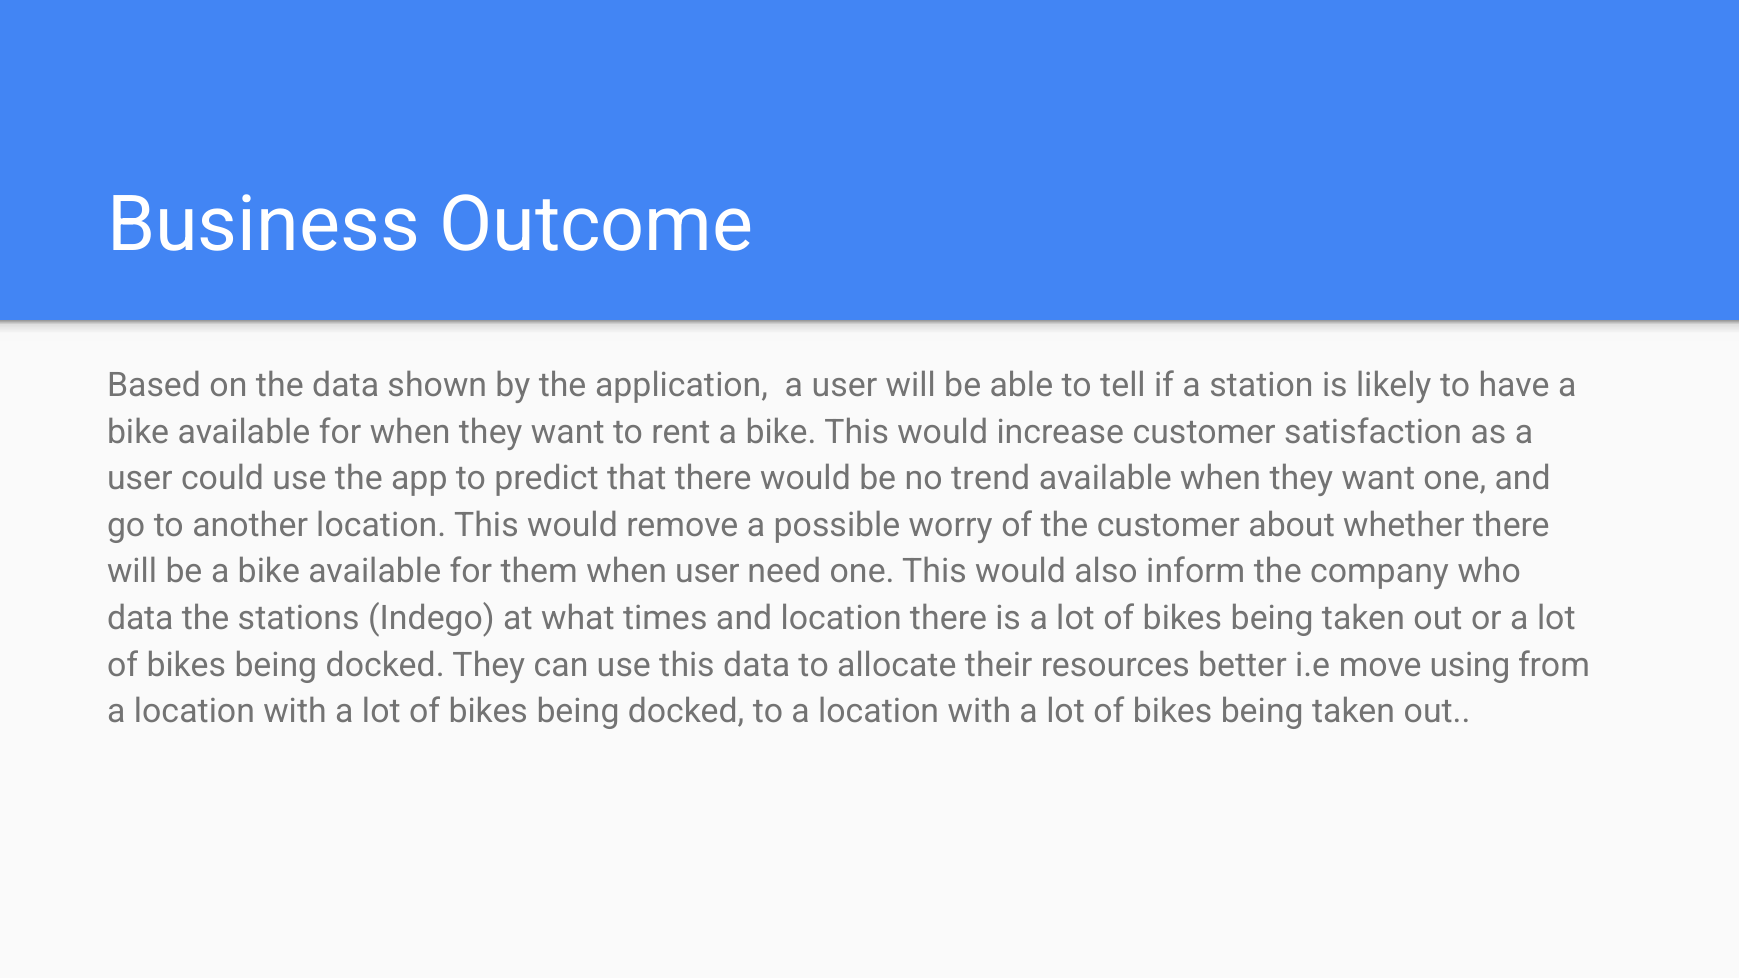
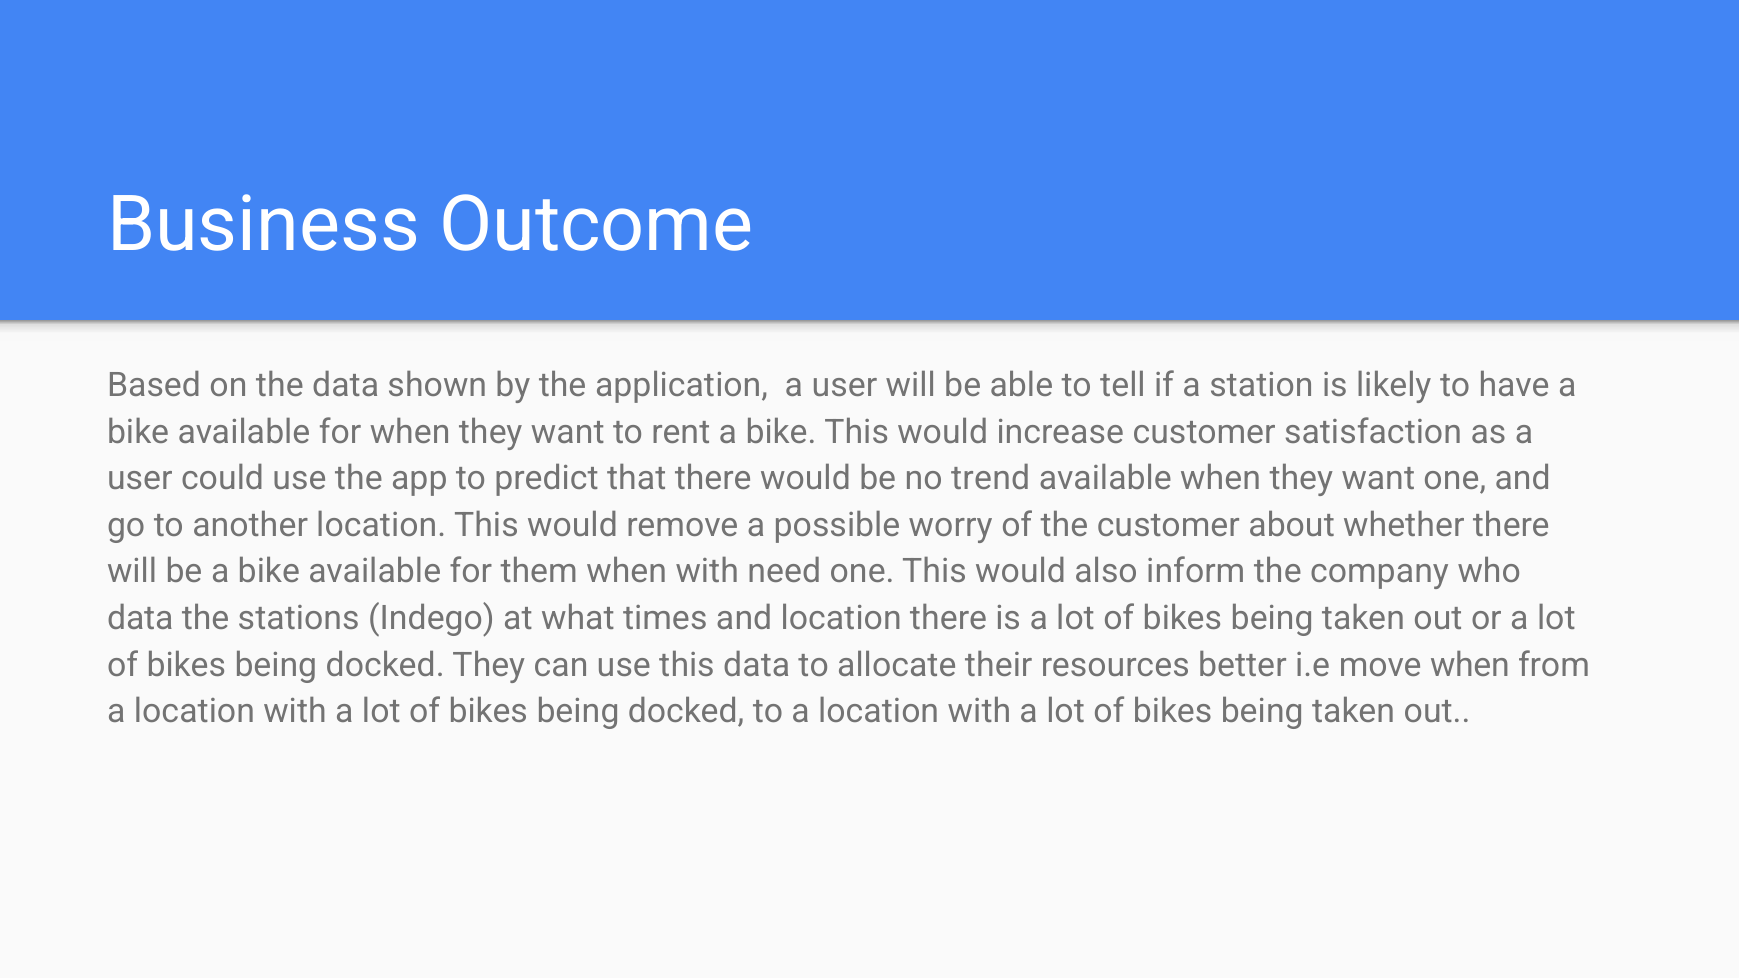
when user: user -> with
move using: using -> when
